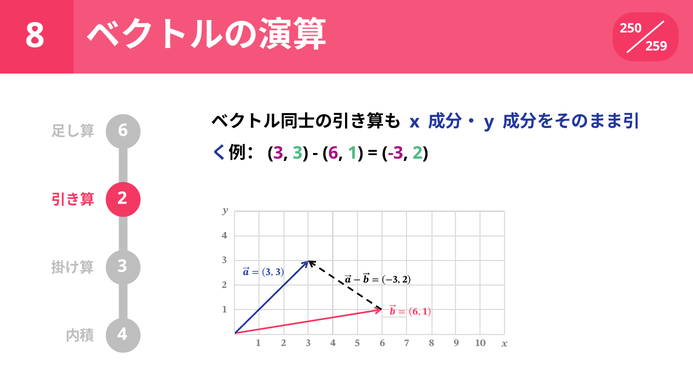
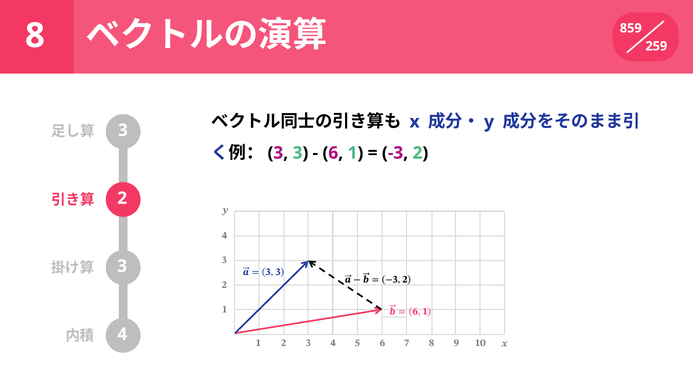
250: 250 -> 859
6 at (123, 130): 6 -> 3
